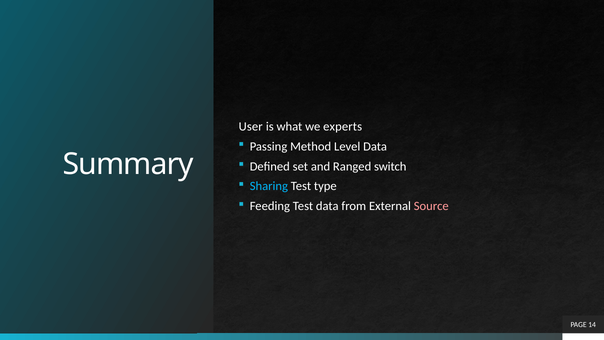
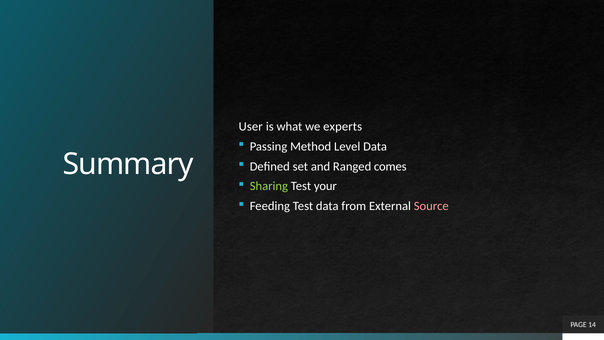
switch: switch -> comes
Sharing colour: light blue -> light green
type: type -> your
